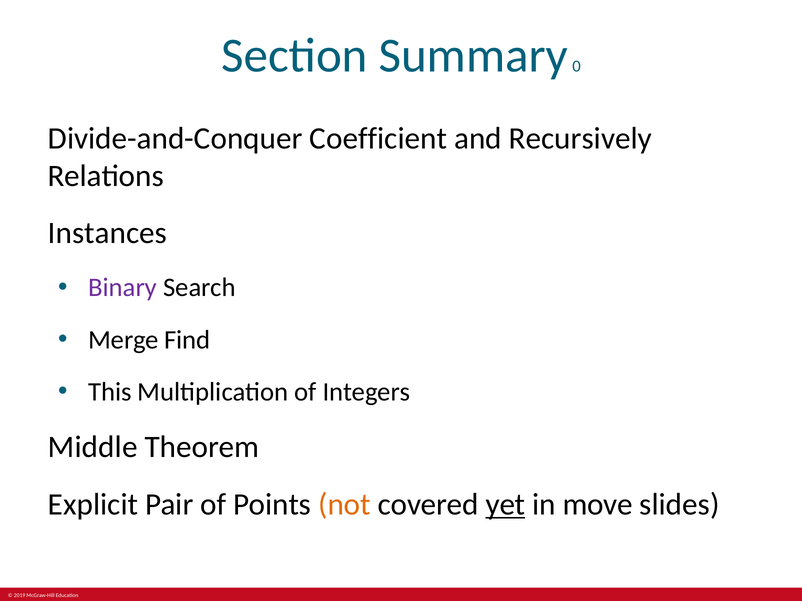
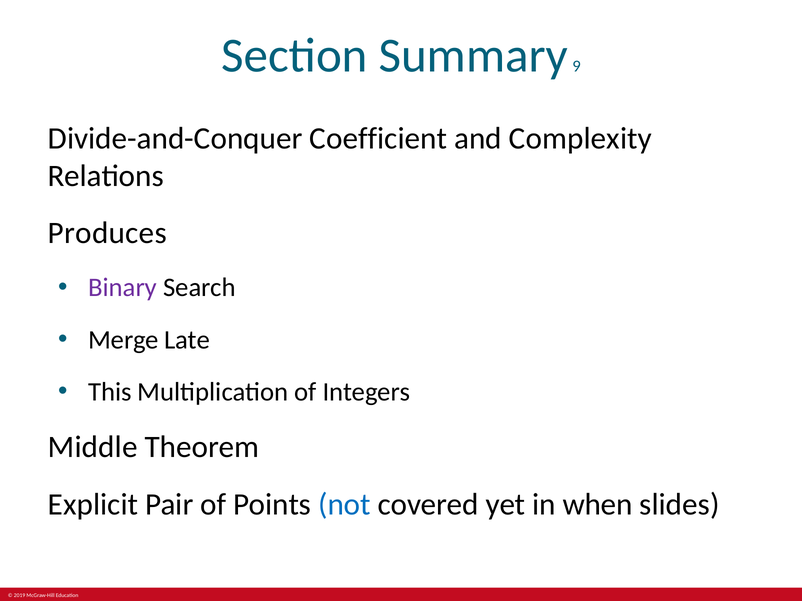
0: 0 -> 9
Recursively: Recursively -> Complexity
Instances: Instances -> Produces
Find: Find -> Late
not colour: orange -> blue
yet underline: present -> none
move: move -> when
